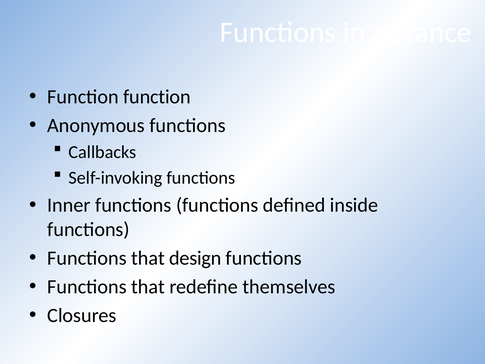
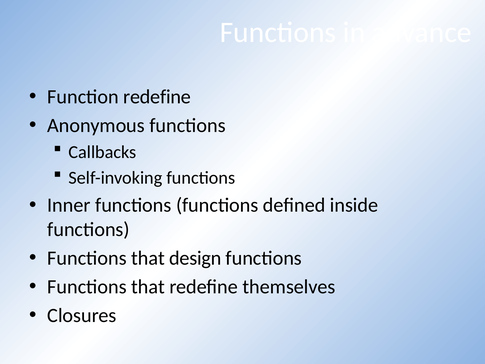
Function function: function -> redefine
